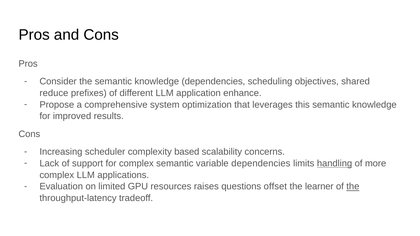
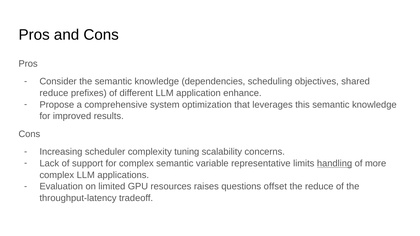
based: based -> tuning
variable dependencies: dependencies -> representative
the learner: learner -> reduce
the at (353, 187) underline: present -> none
